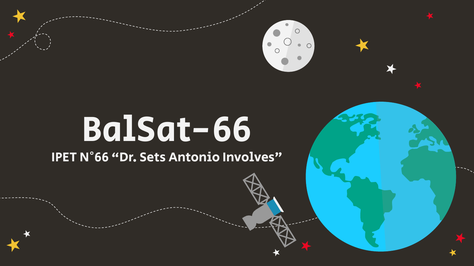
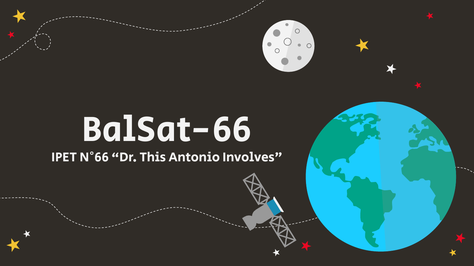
Sets: Sets -> This
